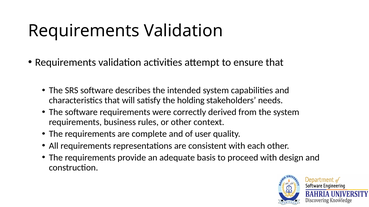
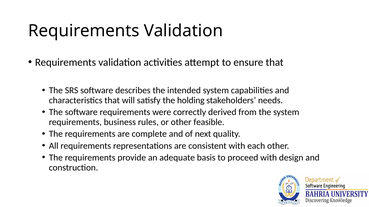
context: context -> feasible
user: user -> next
